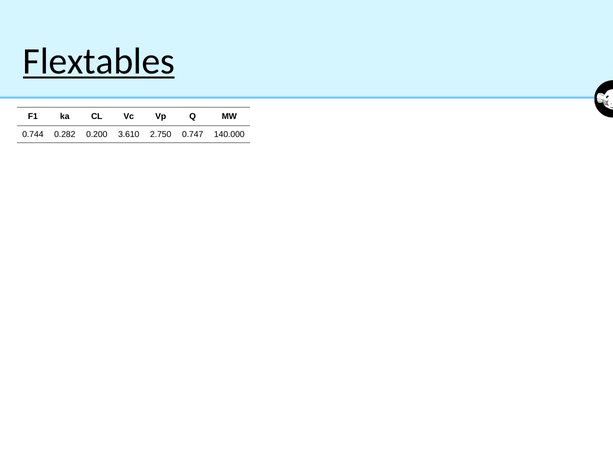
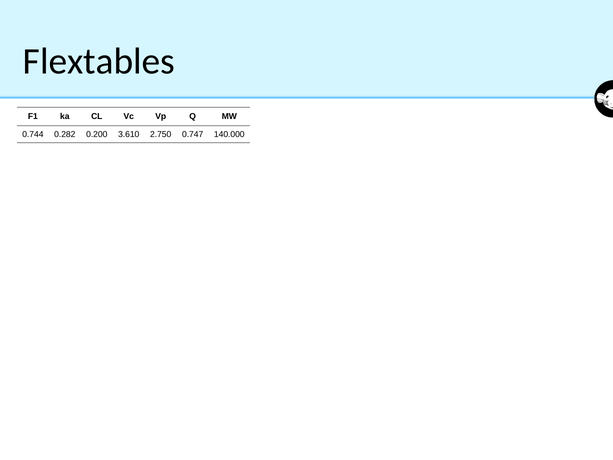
Flextables underline: present -> none
